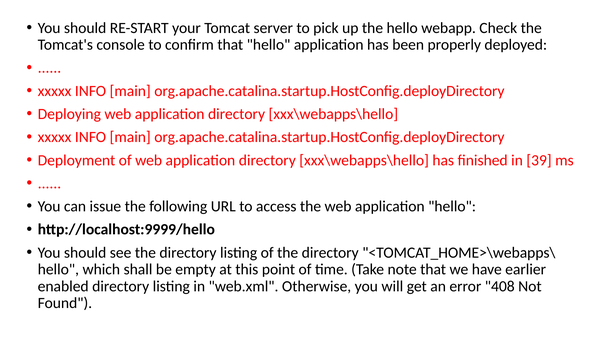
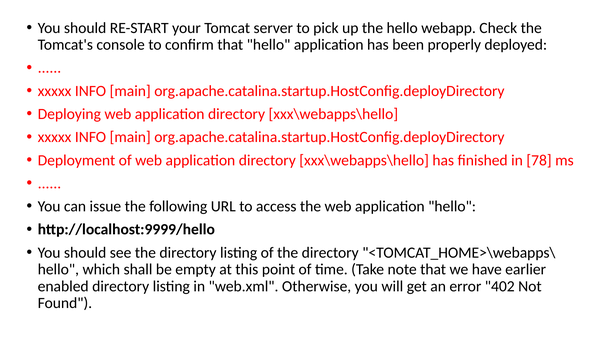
39: 39 -> 78
408: 408 -> 402
